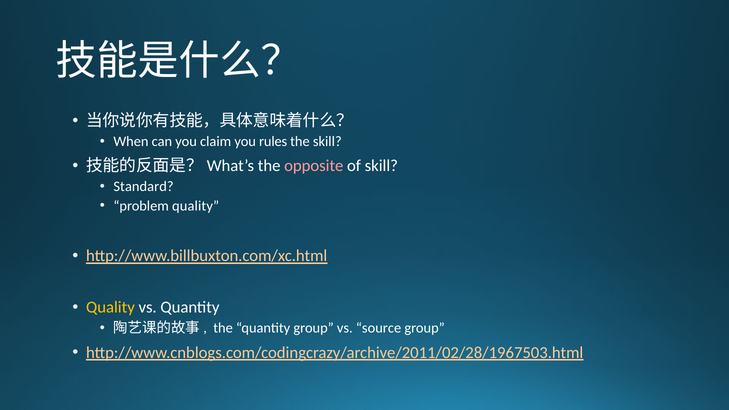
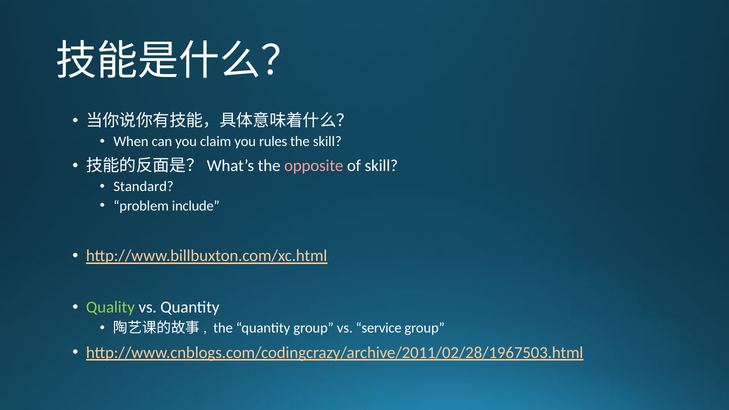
problem quality: quality -> include
Quality at (110, 307) colour: yellow -> light green
source: source -> service
